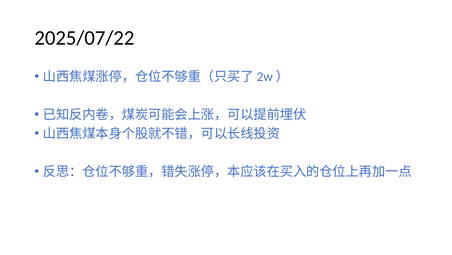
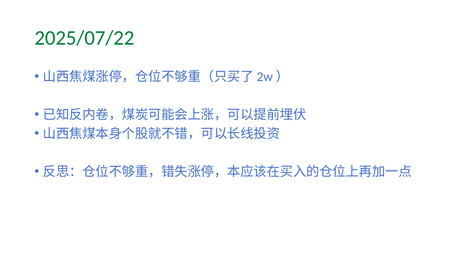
2025/07/22 colour: black -> green
